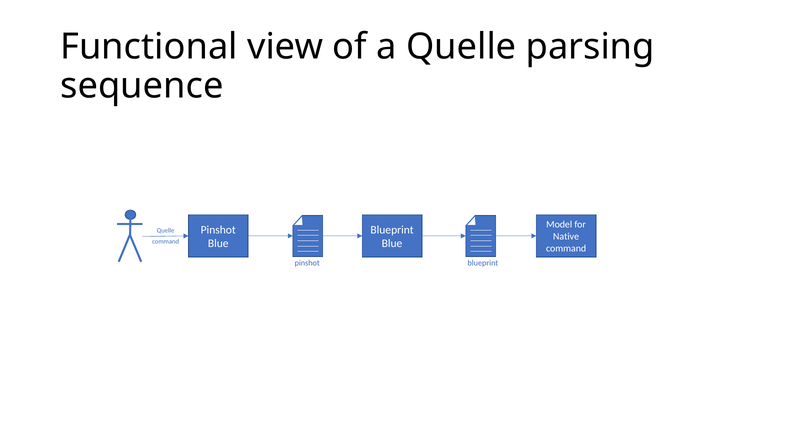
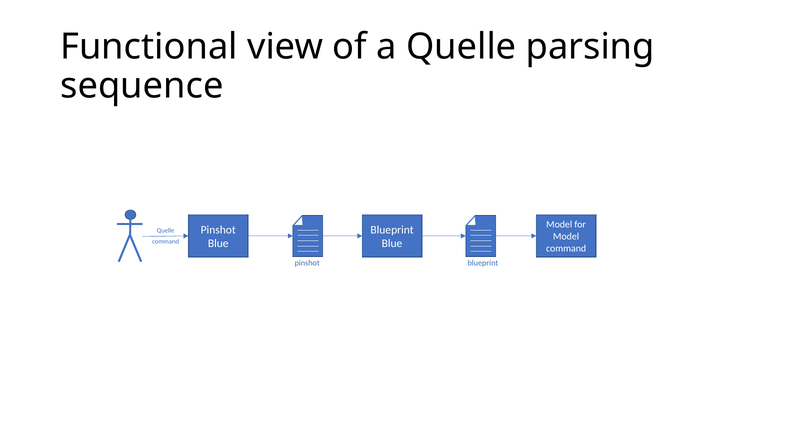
Native at (566, 237): Native -> Model
